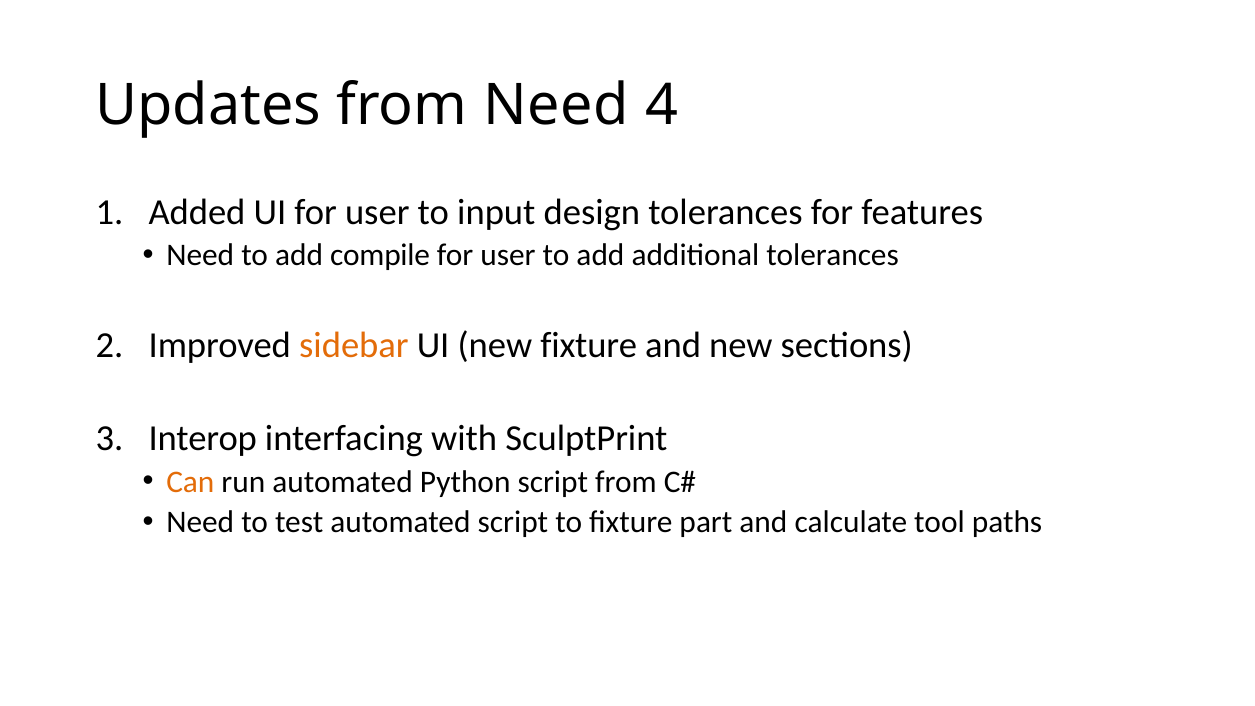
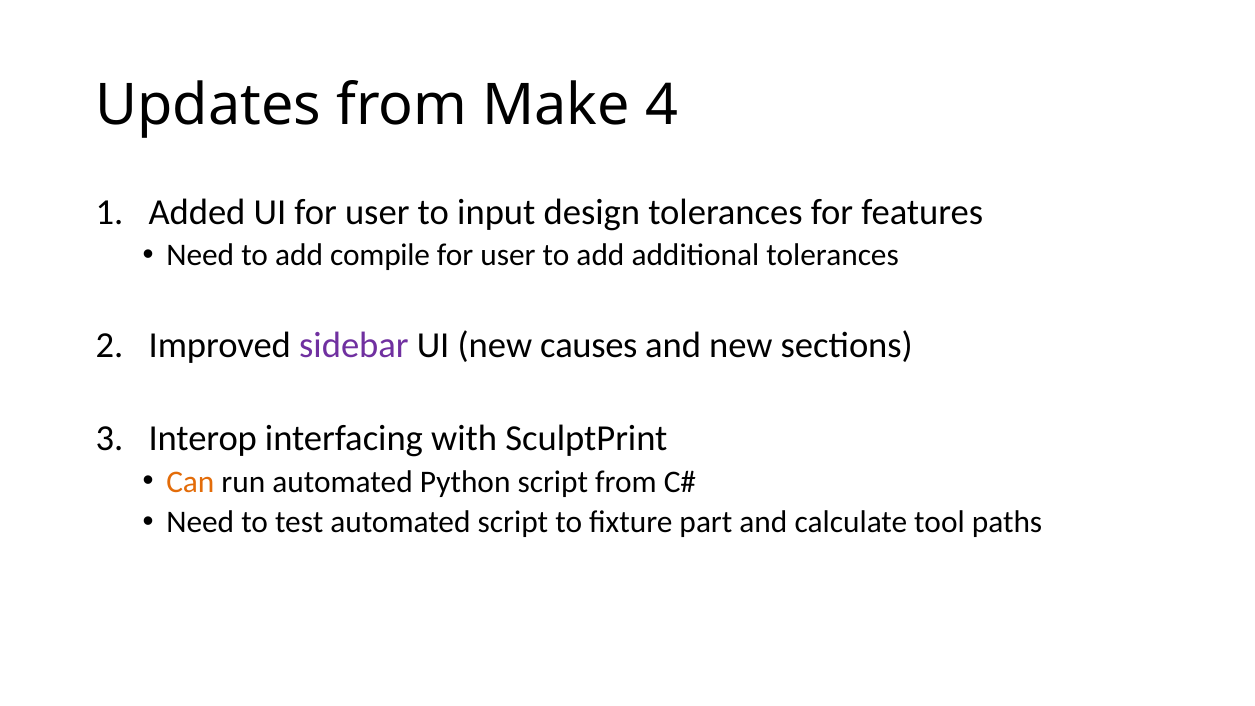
from Need: Need -> Make
sidebar colour: orange -> purple
new fixture: fixture -> causes
